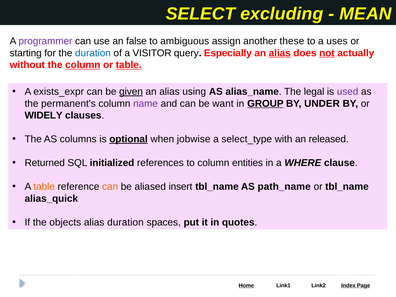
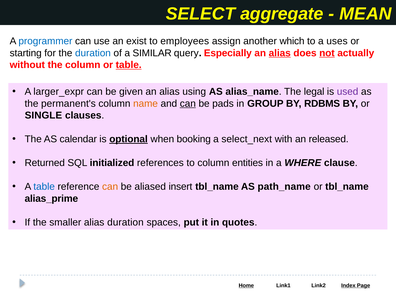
excluding: excluding -> aggregate
programmer colour: purple -> blue
false: false -> exist
ambiguous: ambiguous -> employees
these: these -> which
VISITOR: VISITOR -> SIMILAR
column at (83, 65) underline: present -> none
exists_expr: exists_expr -> larger_expr
given underline: present -> none
name colour: purple -> orange
can at (188, 103) underline: none -> present
want: want -> pads
GROUP underline: present -> none
UNDER: UNDER -> RDBMS
WIDELY: WIDELY -> SINGLE
columns: columns -> calendar
jobwise: jobwise -> booking
select_type: select_type -> select_next
table at (44, 187) colour: orange -> blue
alias_quick: alias_quick -> alias_prime
objects: objects -> smaller
